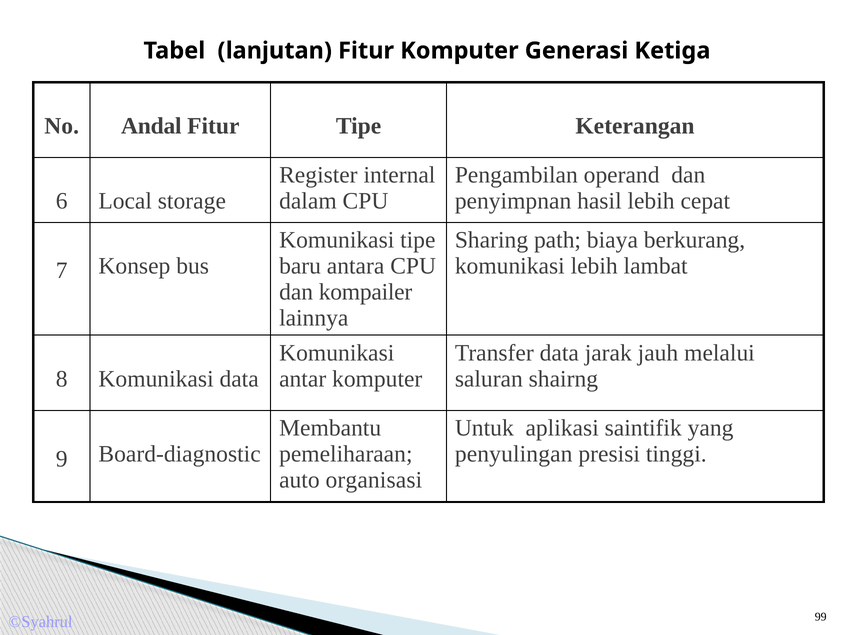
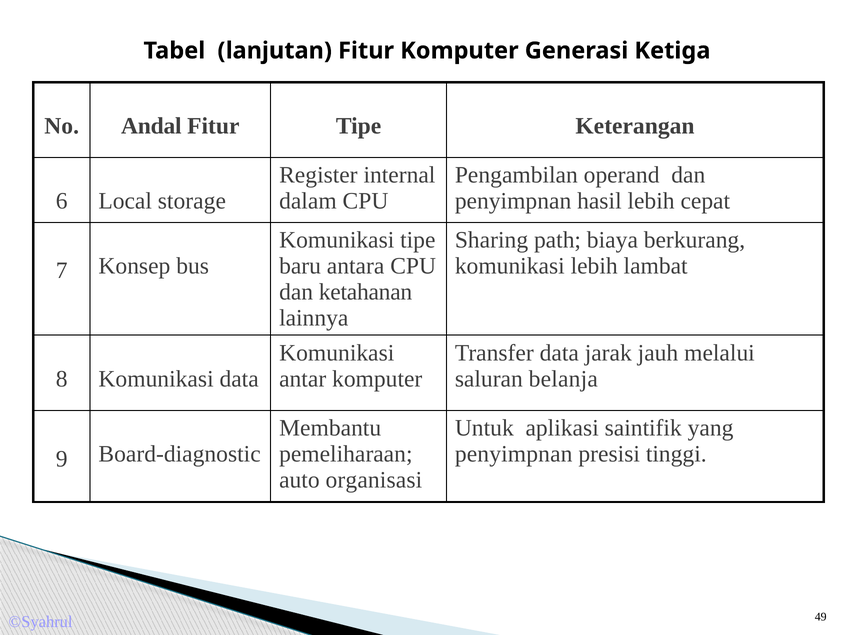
kompailer: kompailer -> ketahanan
shairng: shairng -> belanja
penyulingan at (514, 454): penyulingan -> penyimpnan
99: 99 -> 49
